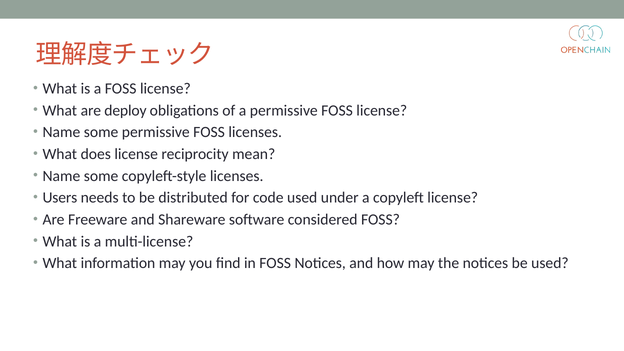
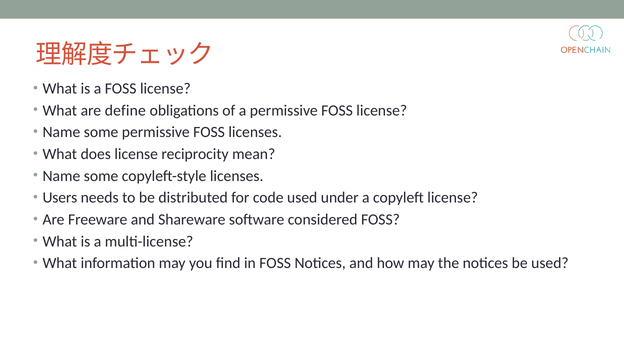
deploy: deploy -> define
